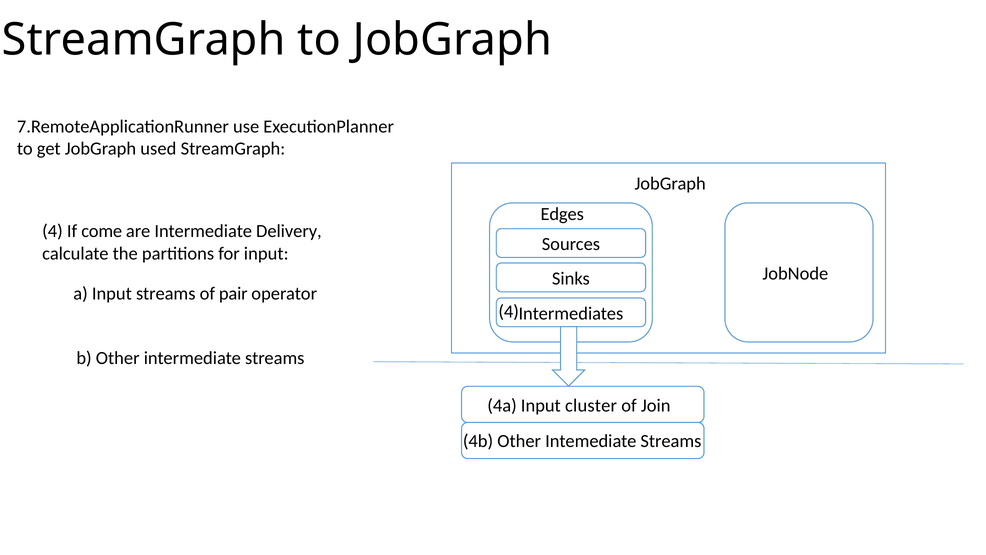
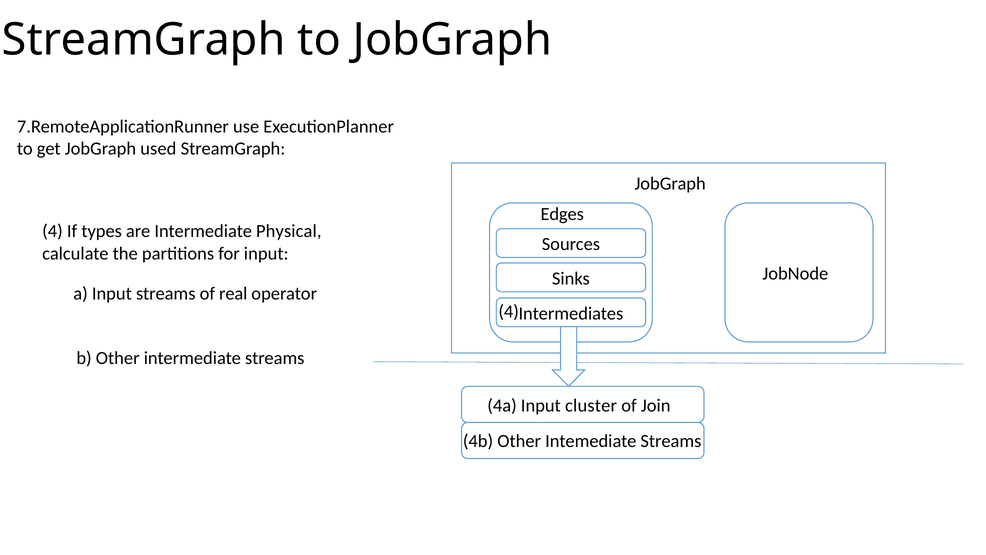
come: come -> types
Delivery: Delivery -> Physical
pair: pair -> real
